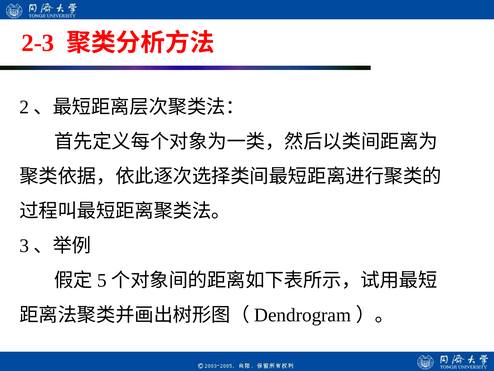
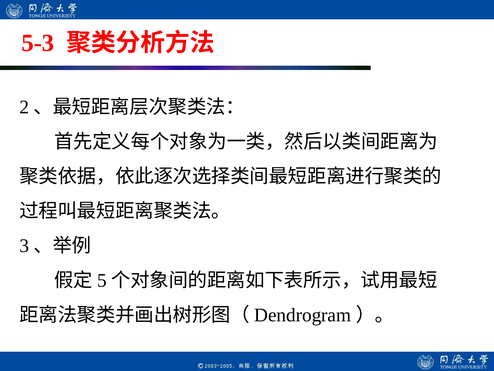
2-3: 2-3 -> 5-3
